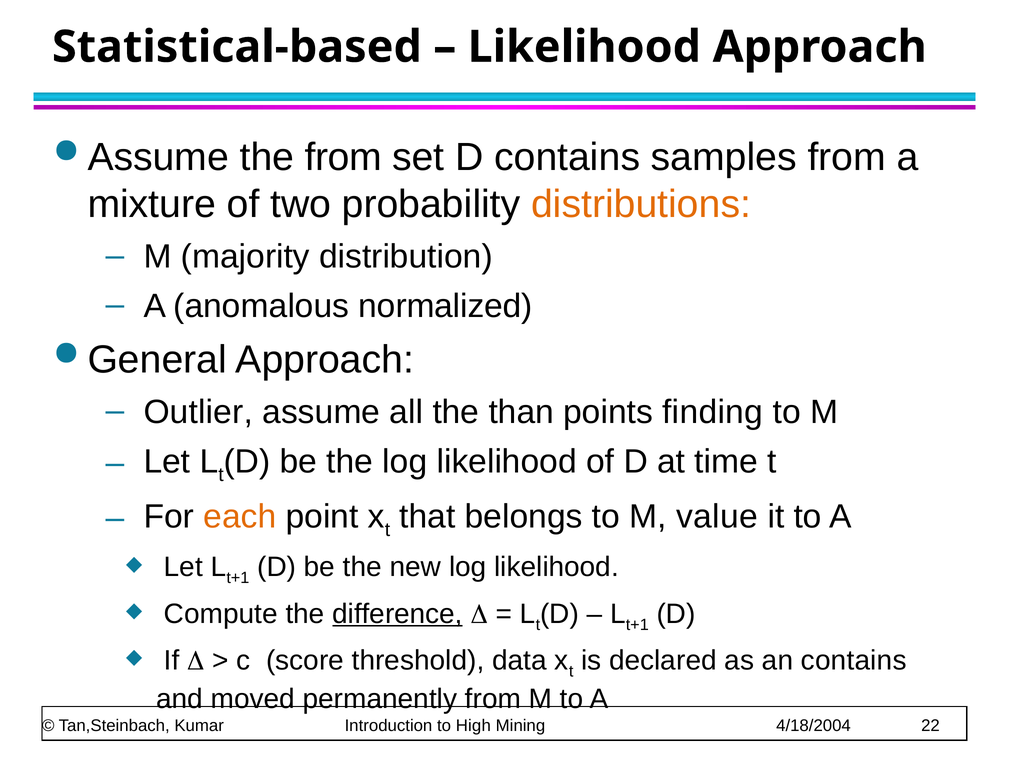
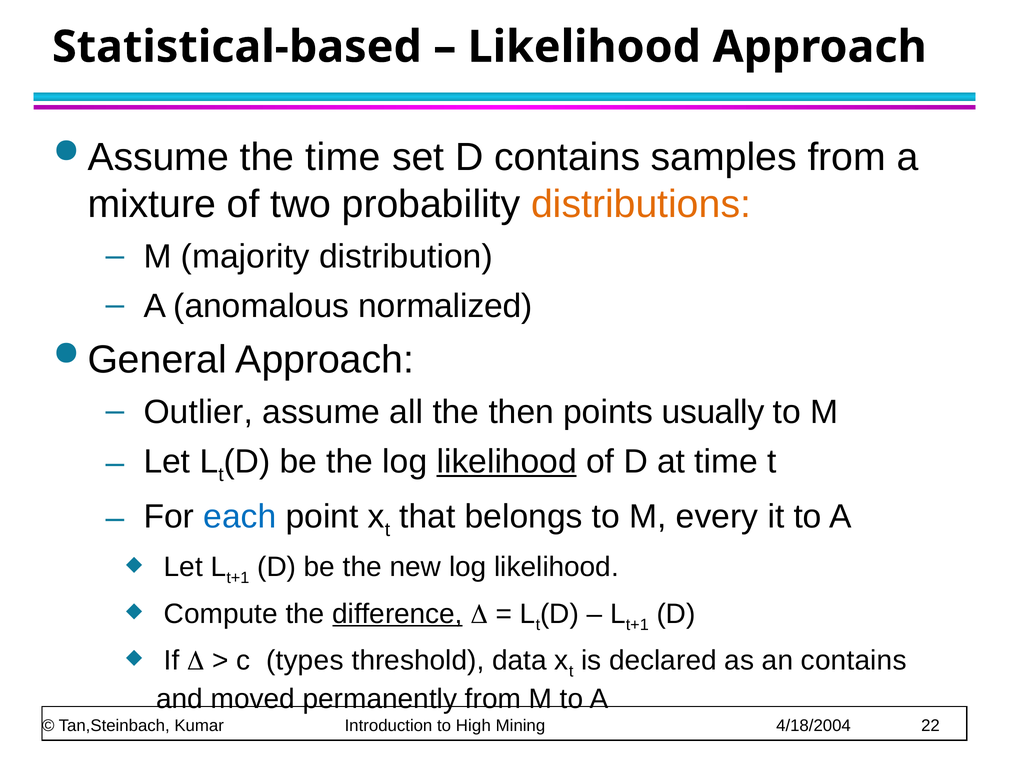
the from: from -> time
than: than -> then
finding: finding -> usually
likelihood at (507, 461) underline: none -> present
each colour: orange -> blue
value: value -> every
score: score -> types
